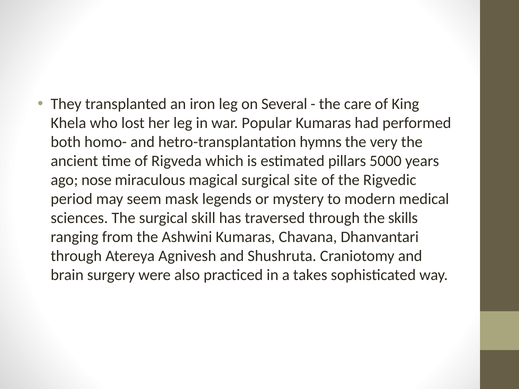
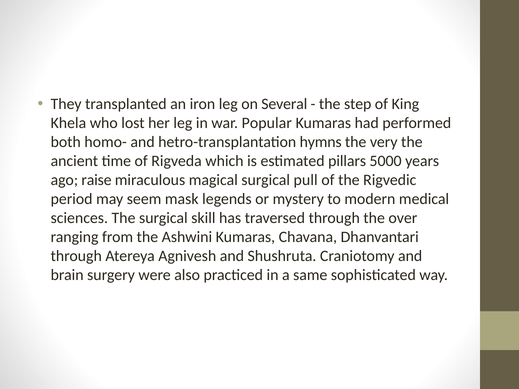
care: care -> step
nose: nose -> raise
site: site -> pull
skills: skills -> over
takes: takes -> same
